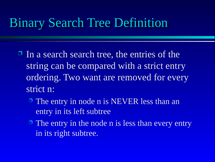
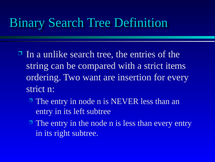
a search: search -> unlike
strict entry: entry -> items
removed: removed -> insertion
